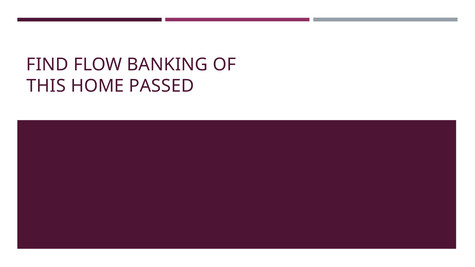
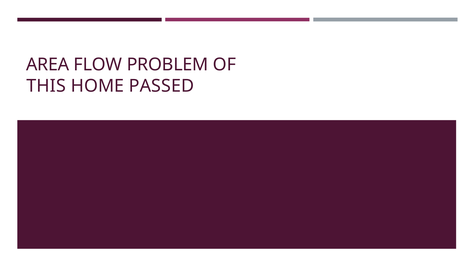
FIND: FIND -> AREA
BANKING: BANKING -> PROBLEM
